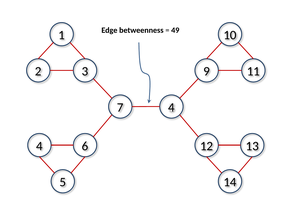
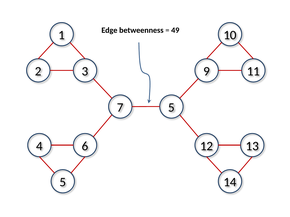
7 4: 4 -> 5
